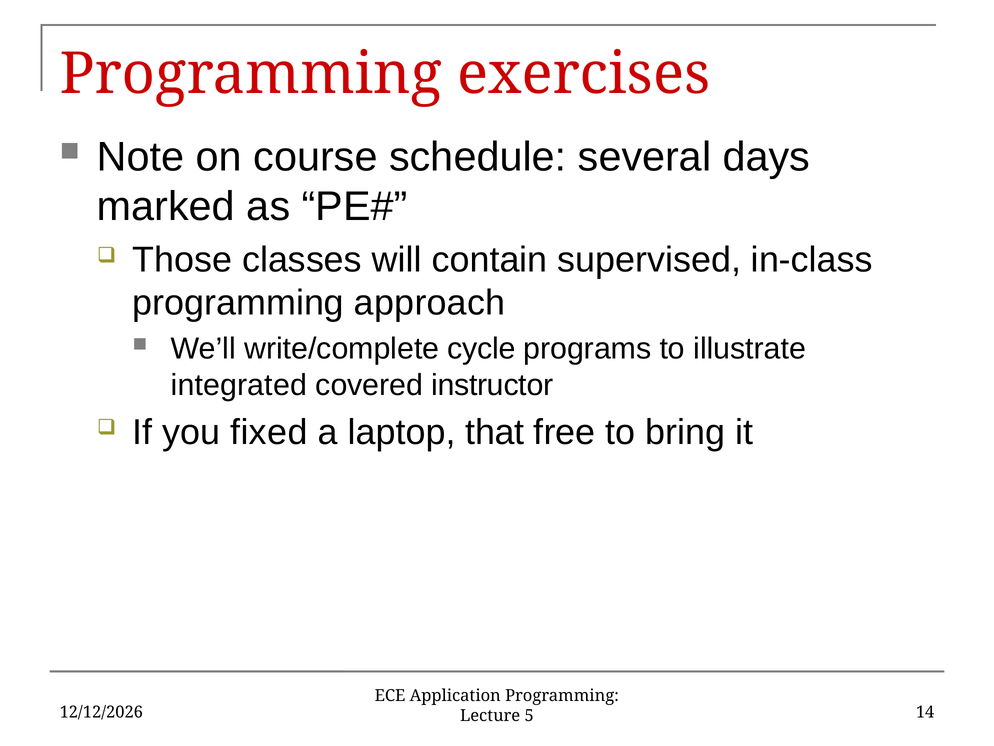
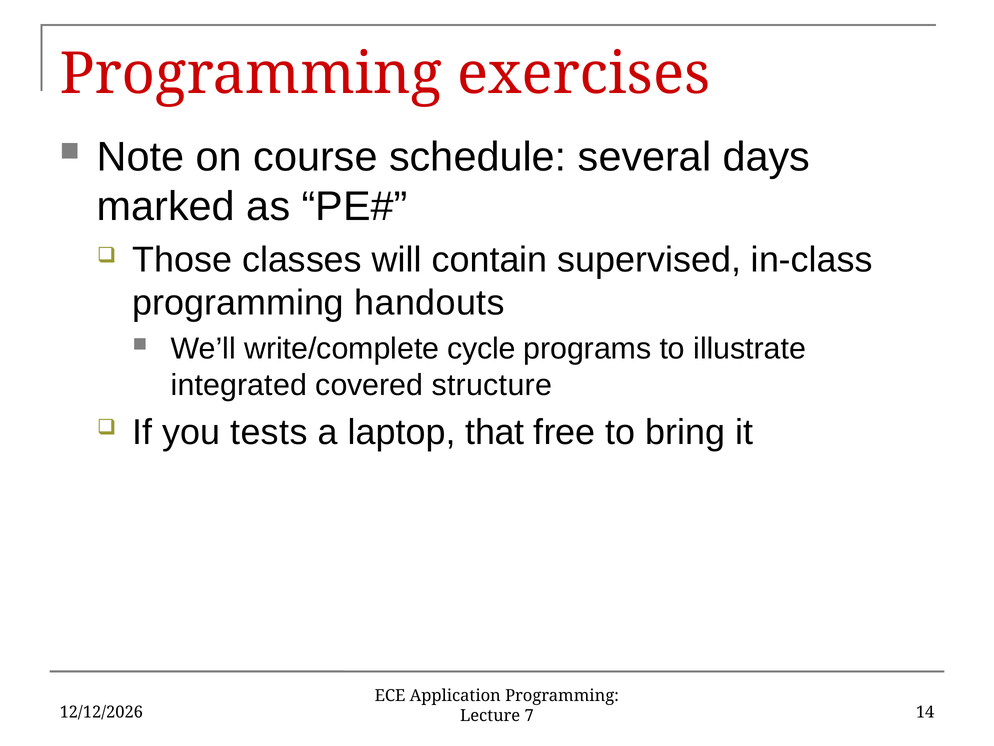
approach: approach -> handouts
instructor: instructor -> structure
fixed: fixed -> tests
5: 5 -> 7
